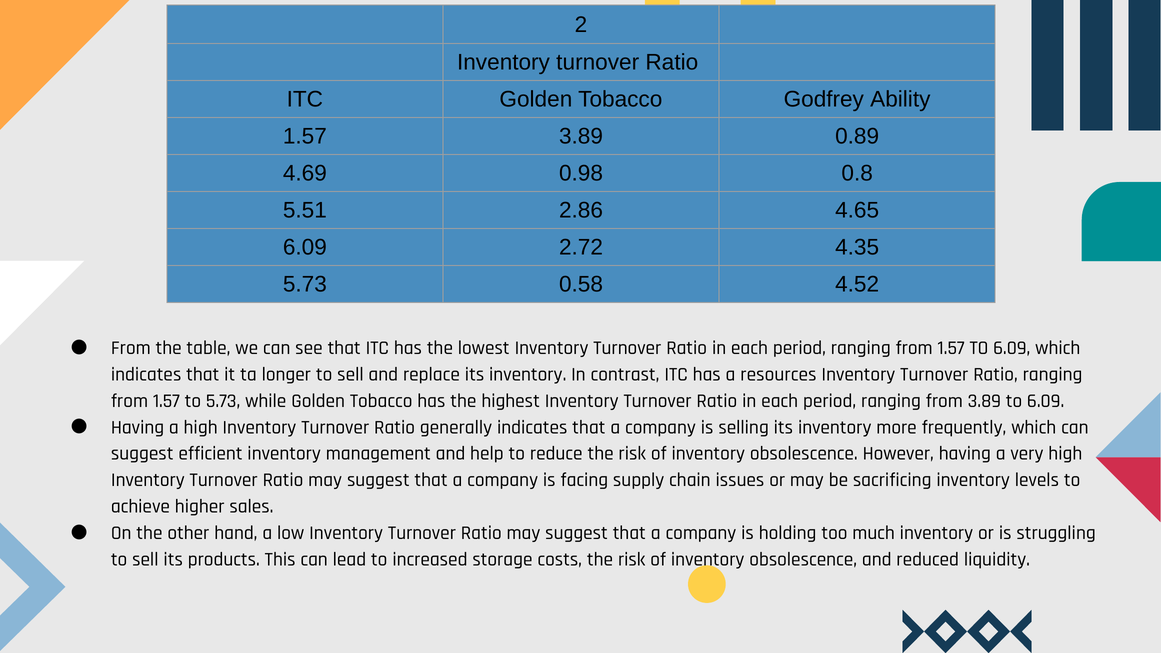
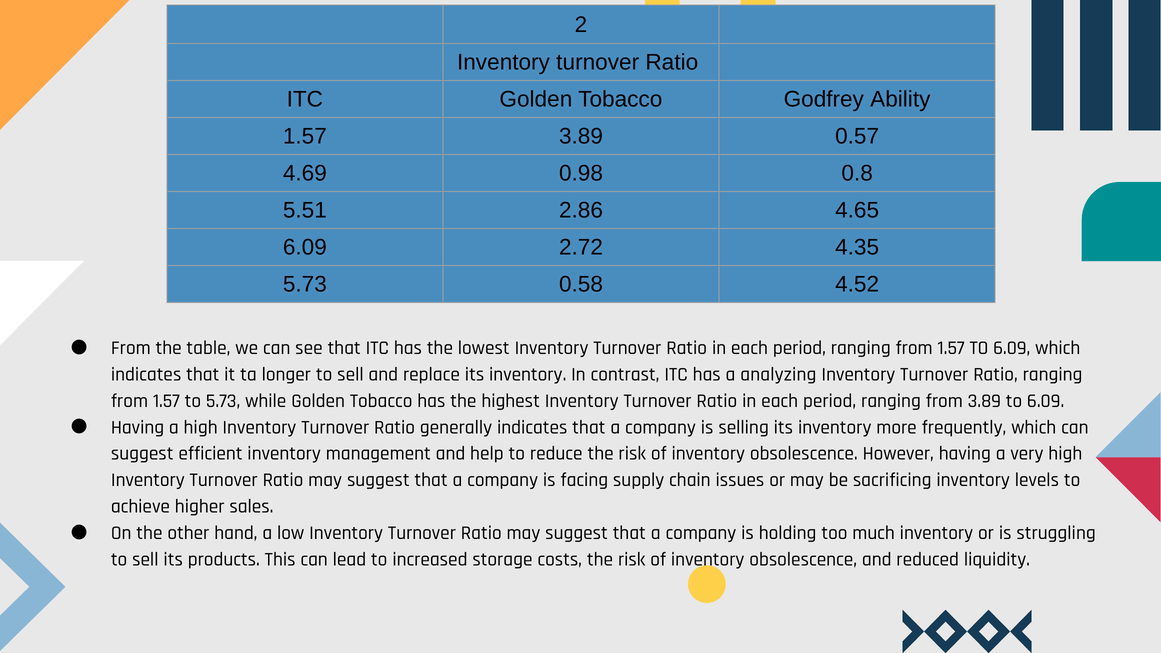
0.89: 0.89 -> 0.57
resources: resources -> analyzing
